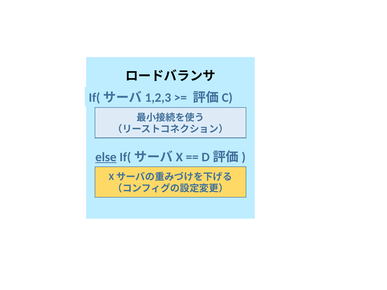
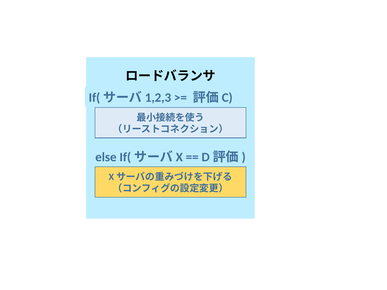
else underline: present -> none
